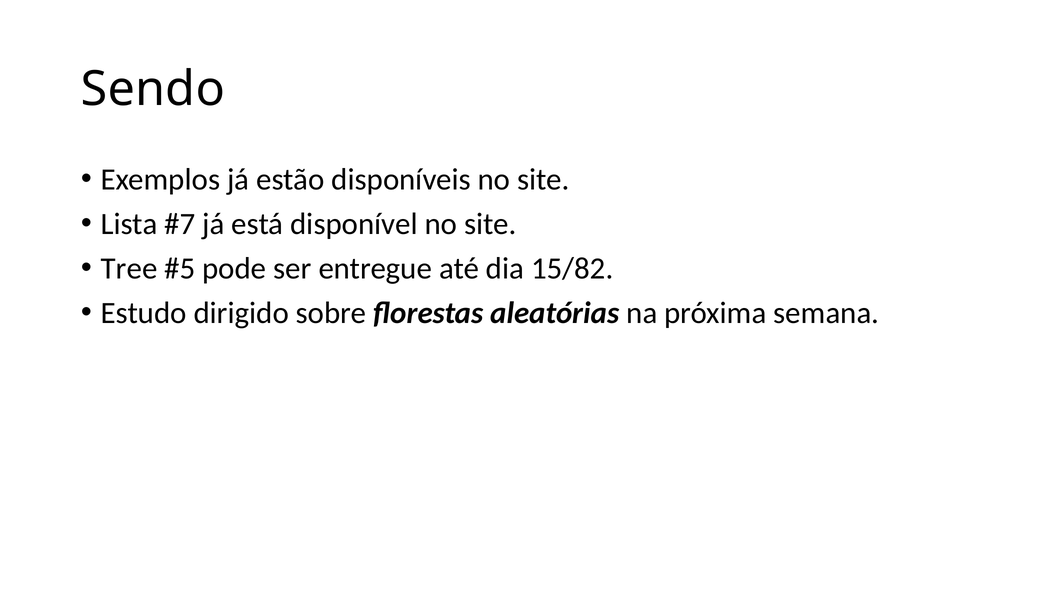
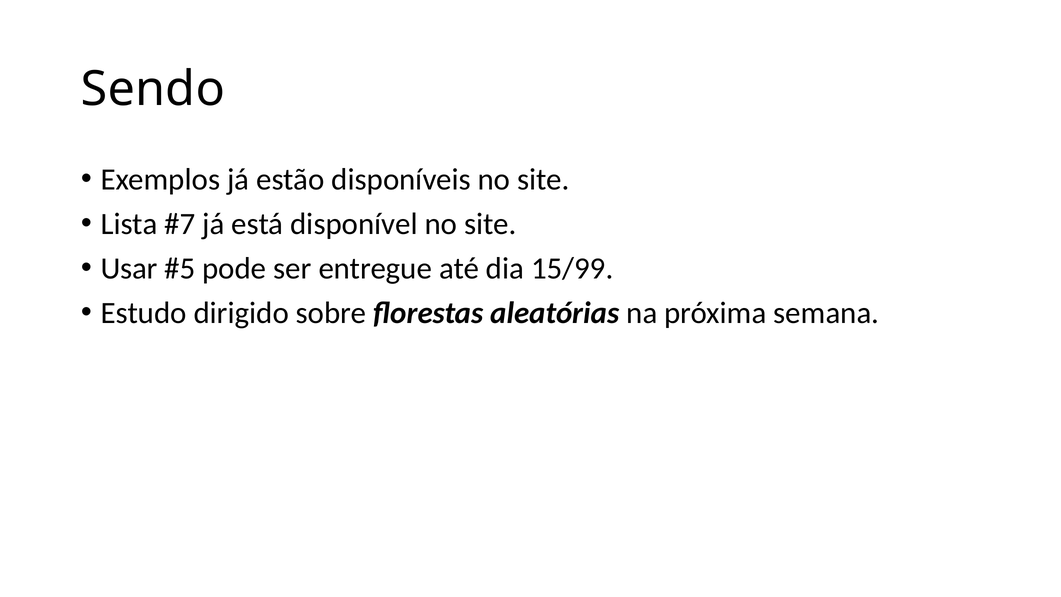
Tree: Tree -> Usar
15/82: 15/82 -> 15/99
